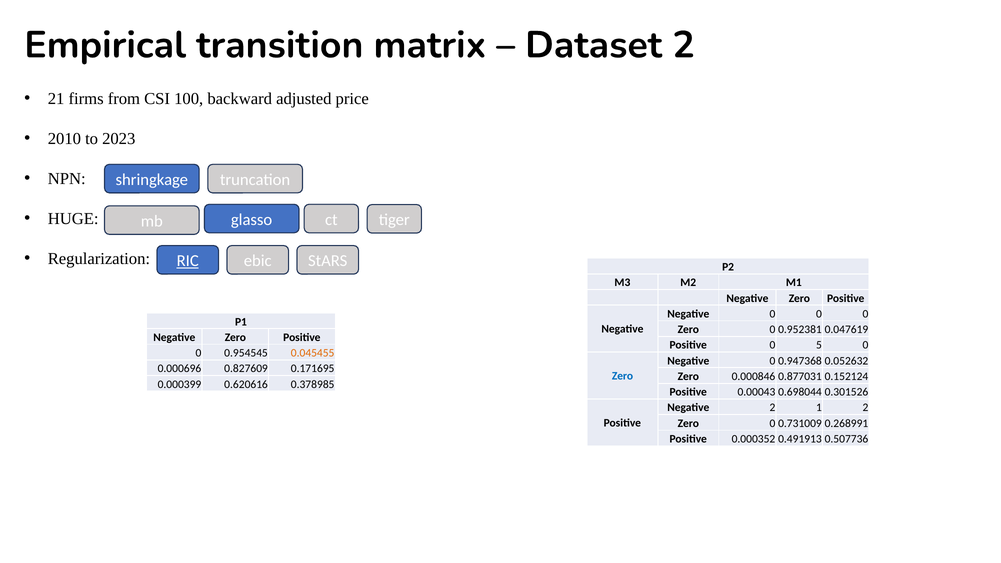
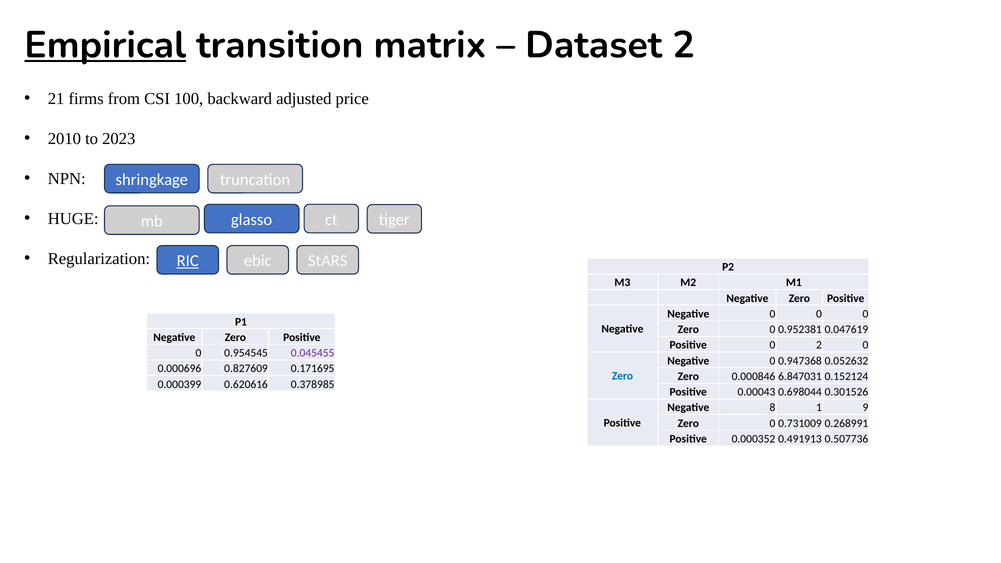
Empirical underline: none -> present
0 5: 5 -> 2
0.045455 colour: orange -> purple
0.877031: 0.877031 -> 6.847031
Negative 2: 2 -> 8
1 2: 2 -> 9
